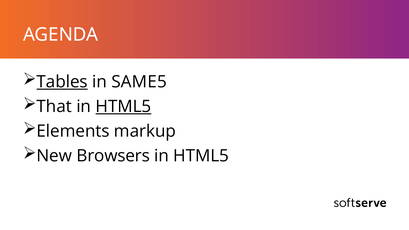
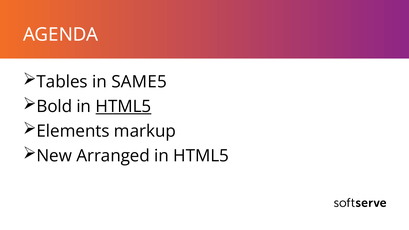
Tables underline: present -> none
That: That -> Bold
Browsers: Browsers -> Arranged
